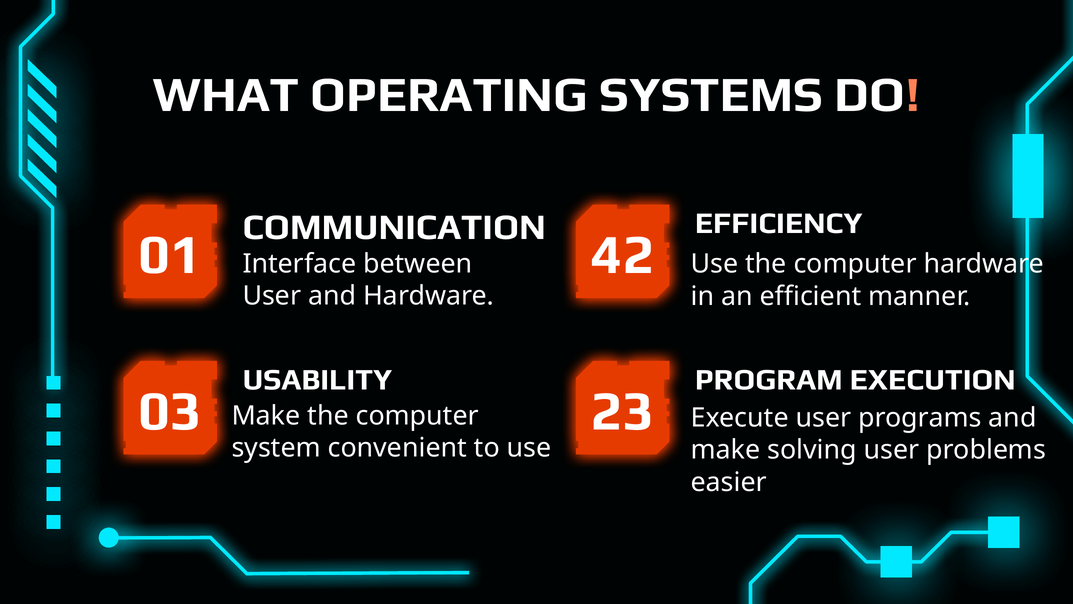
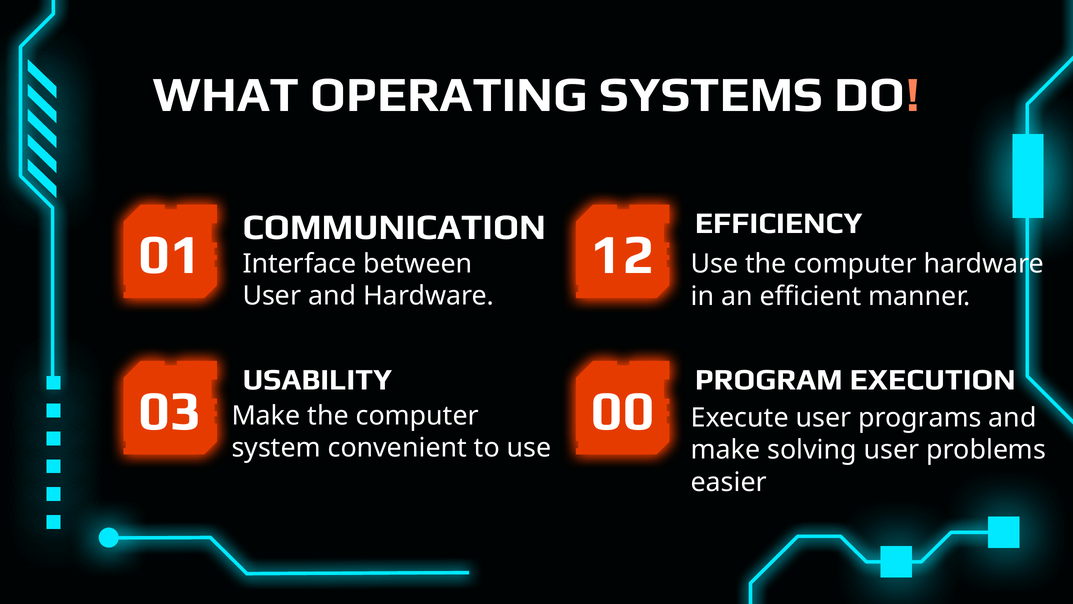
42: 42 -> 12
23: 23 -> 00
